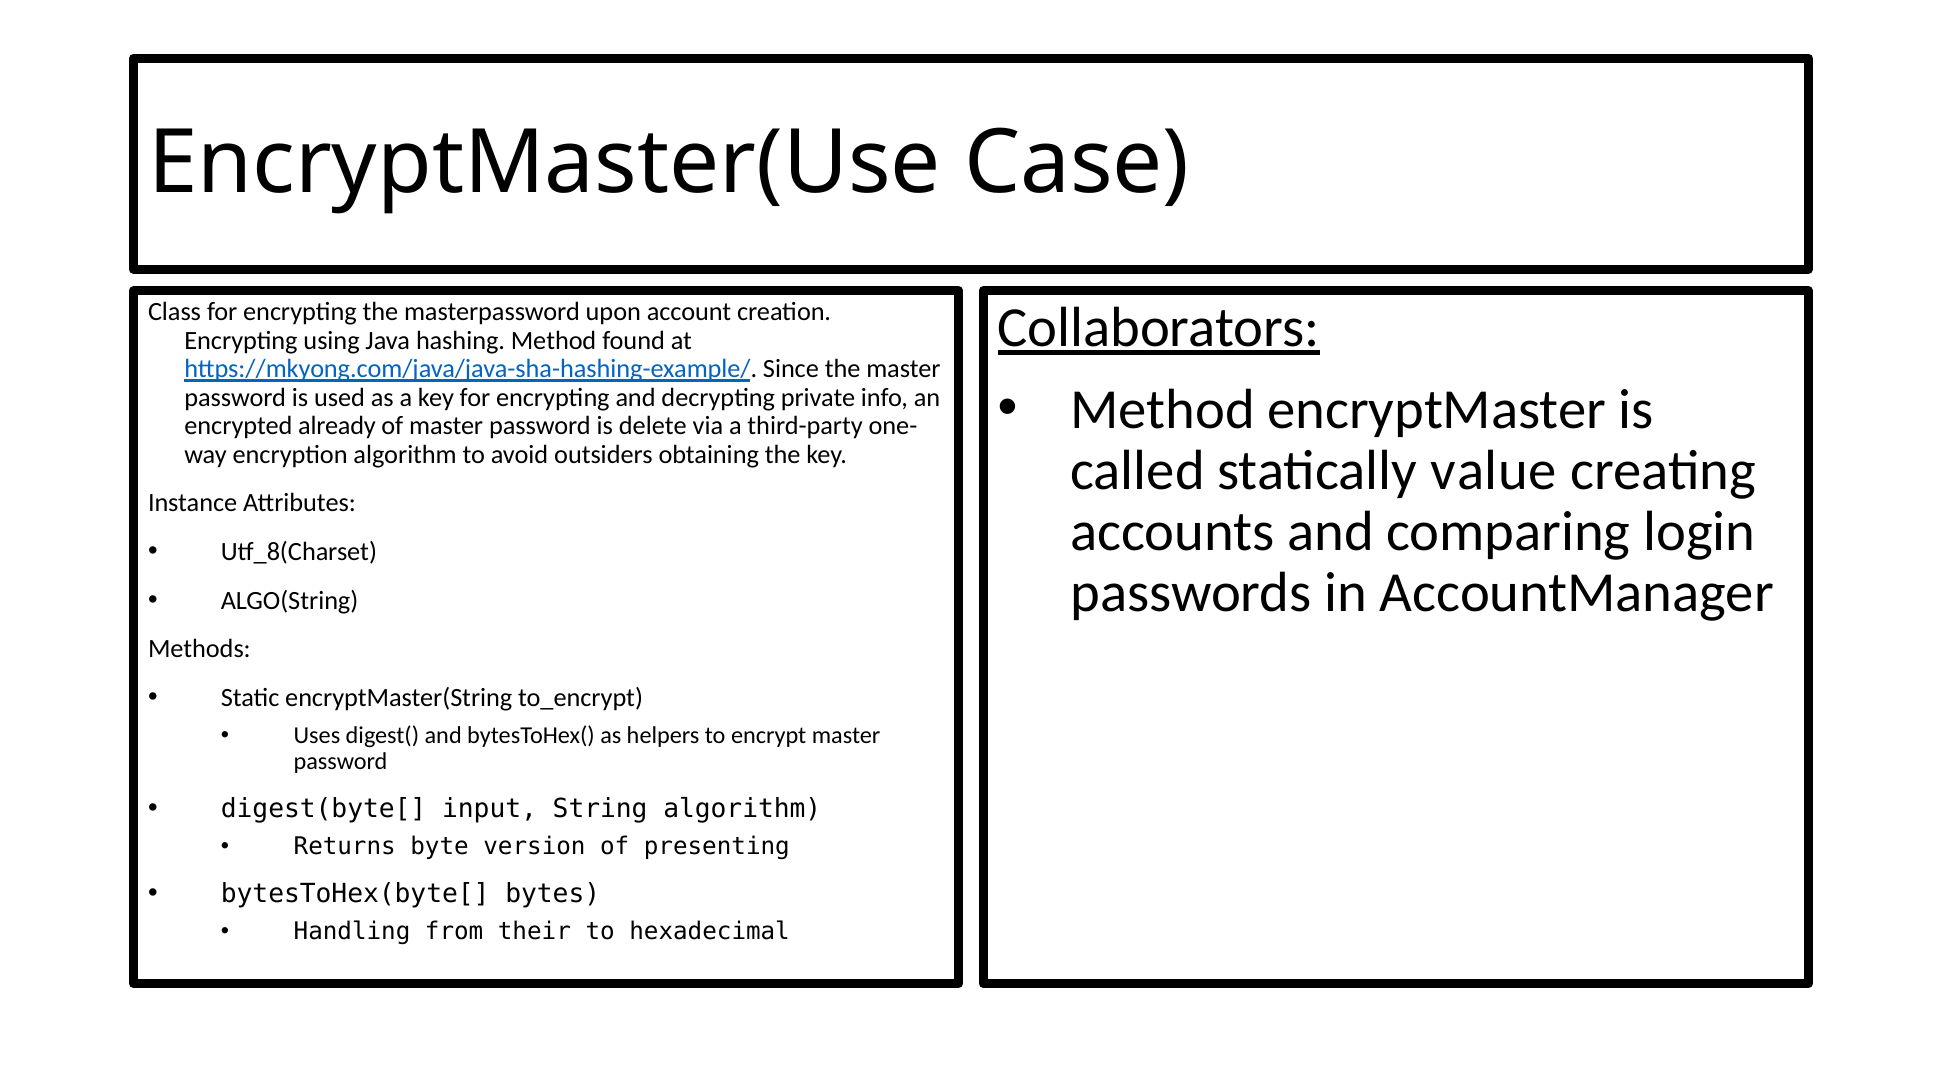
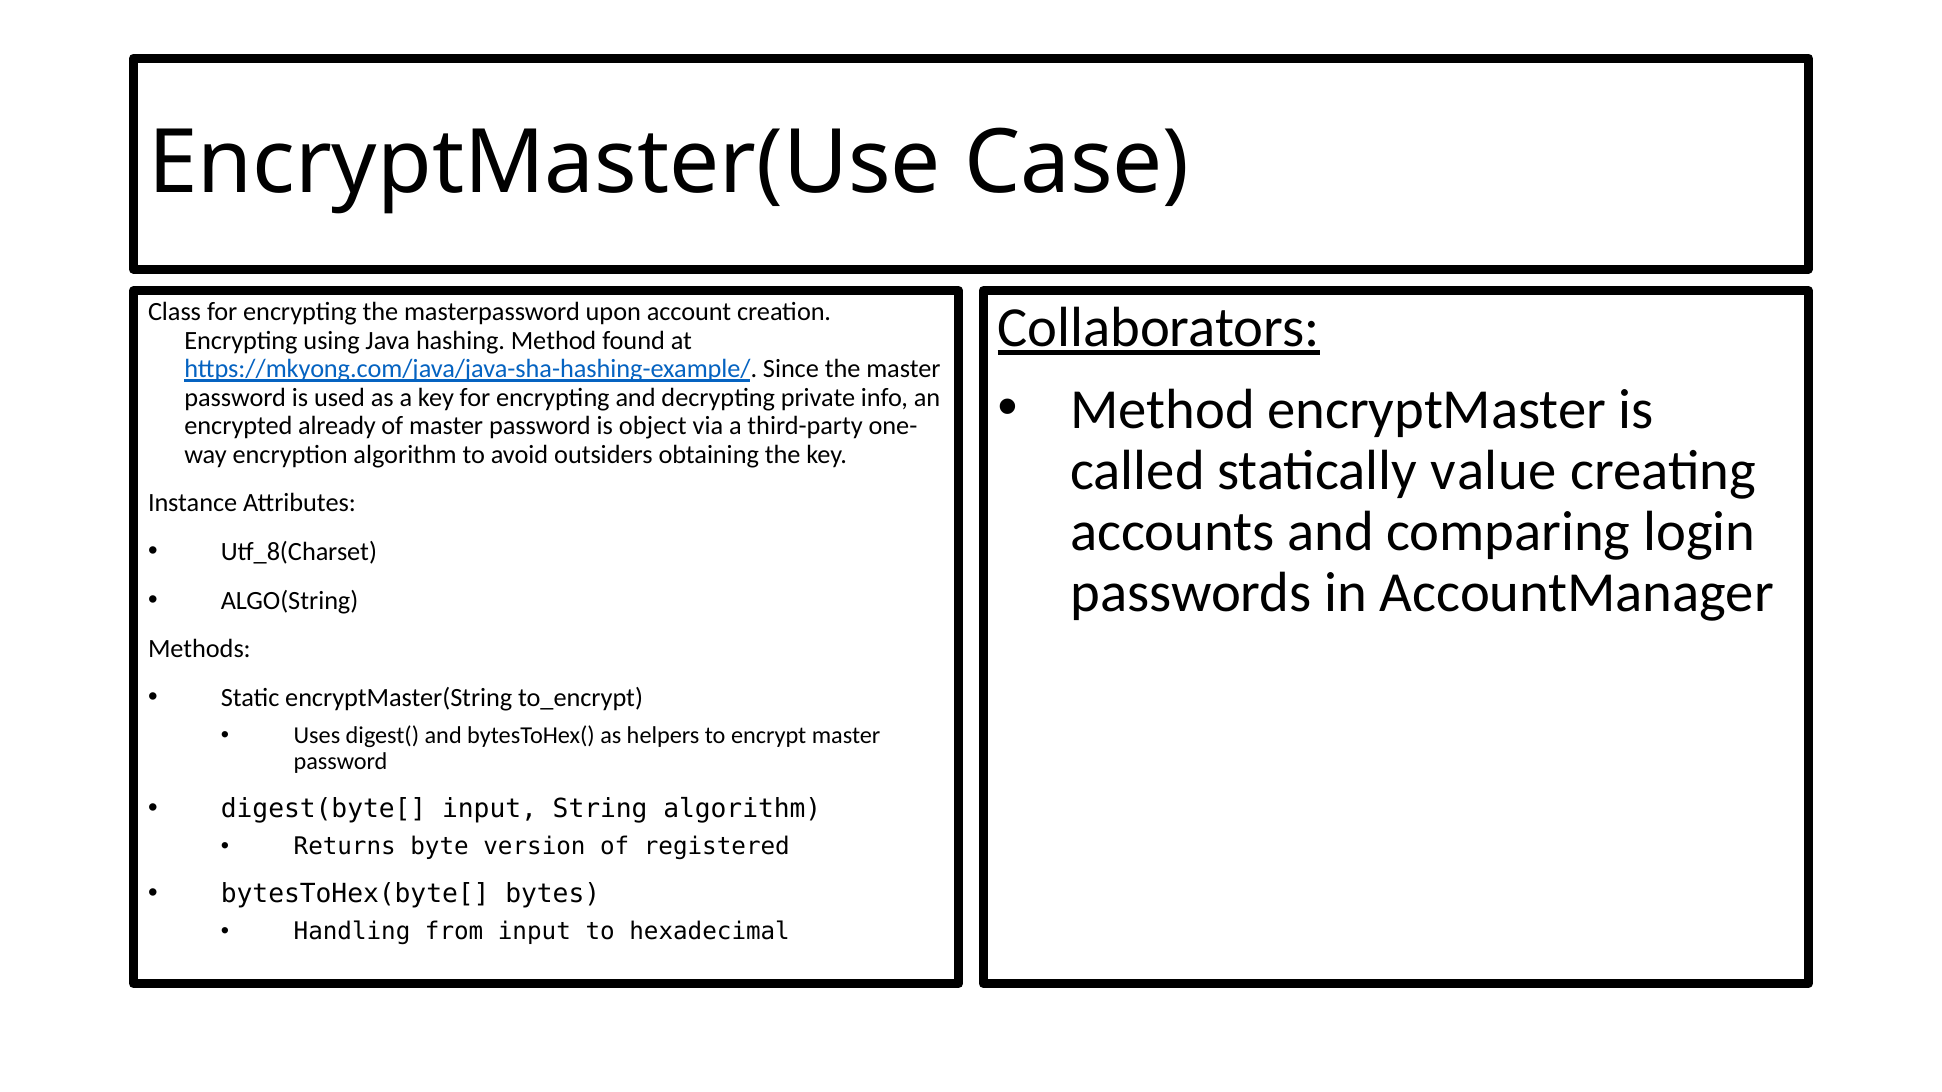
delete: delete -> object
presenting: presenting -> registered
from their: their -> input
